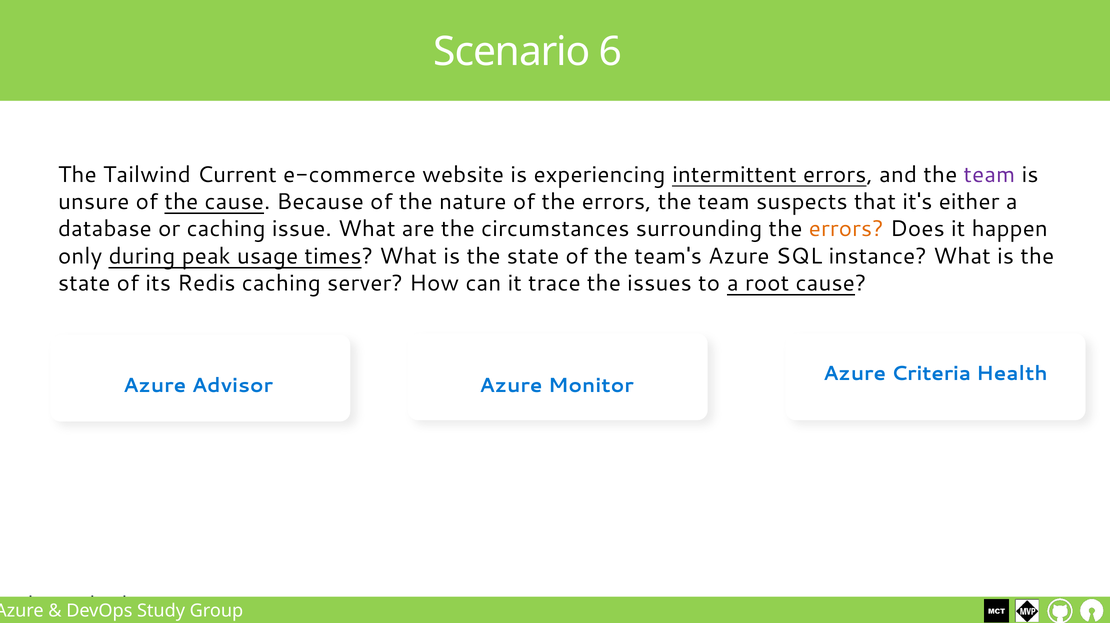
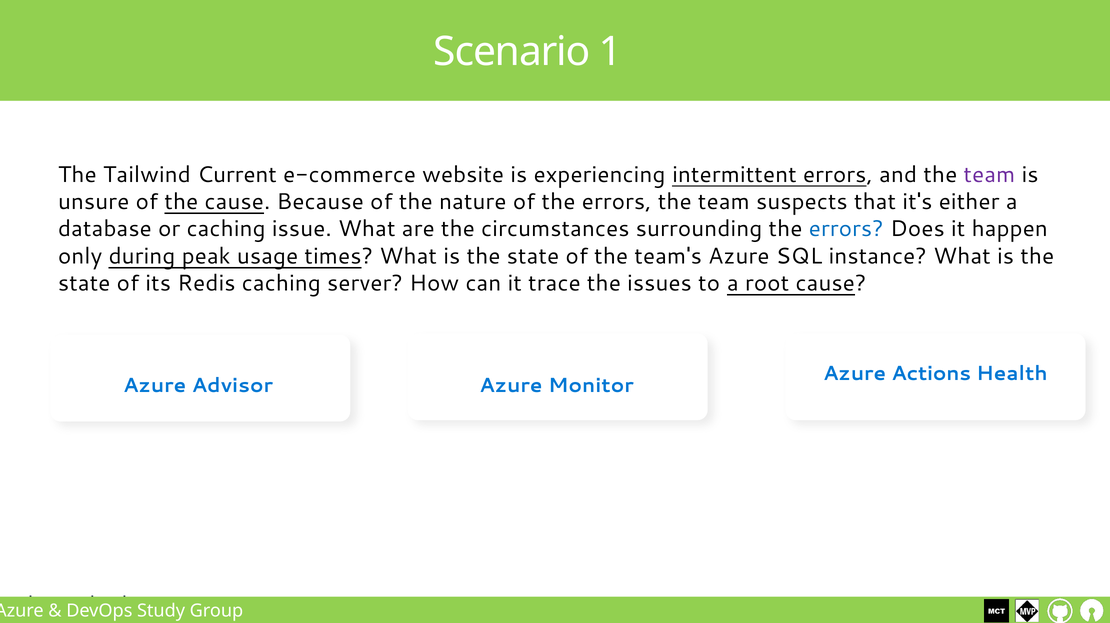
6: 6 -> 1
errors at (846, 229) colour: orange -> blue
Criteria: Criteria -> Actions
